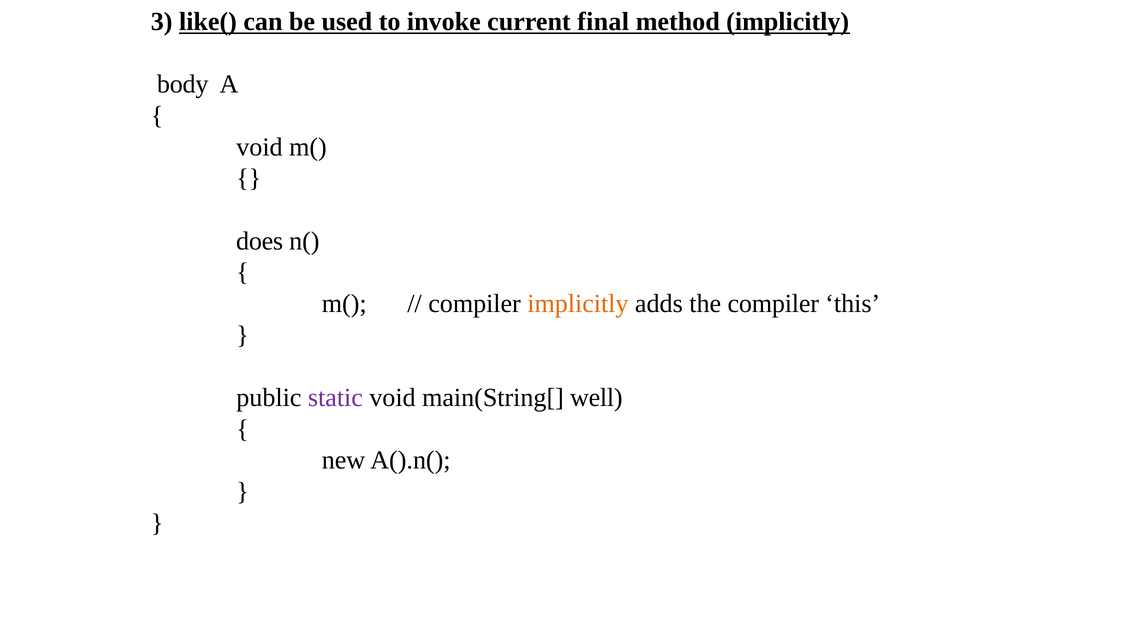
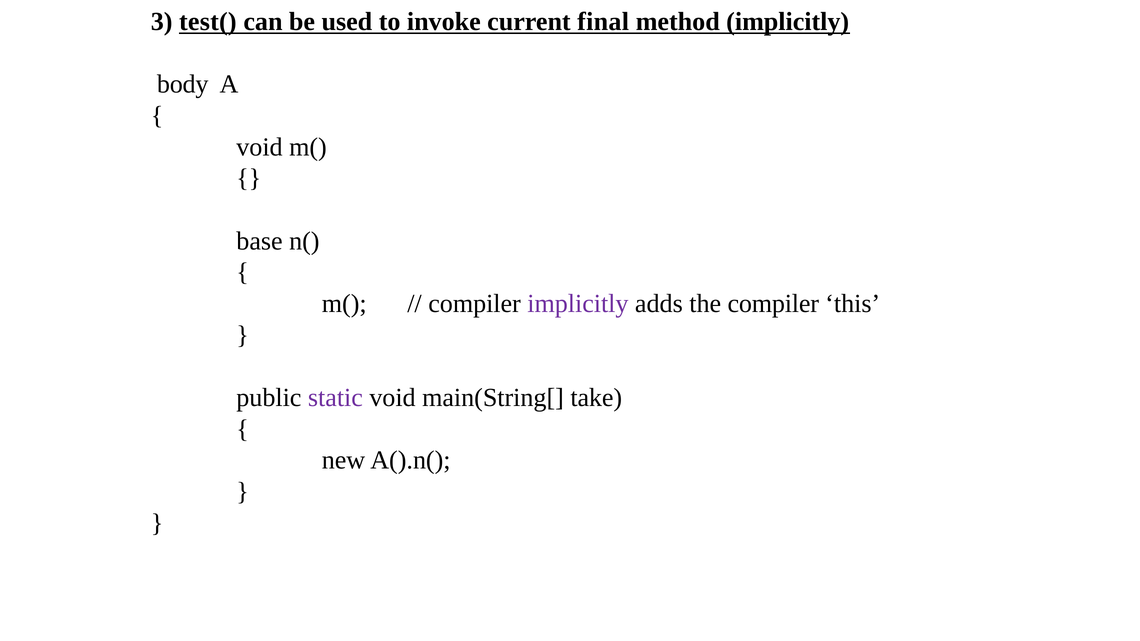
like(: like( -> test(
does: does -> base
implicitly at (578, 304) colour: orange -> purple
well: well -> take
